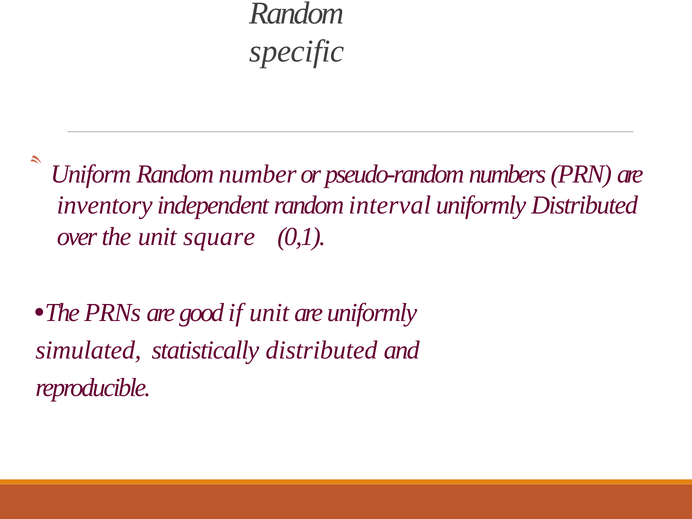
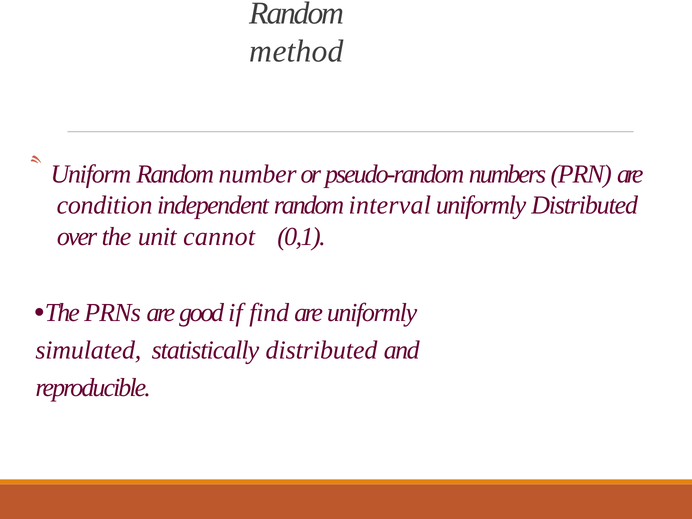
specific: specific -> method
inventory: inventory -> condition
square: square -> cannot
if unit: unit -> find
